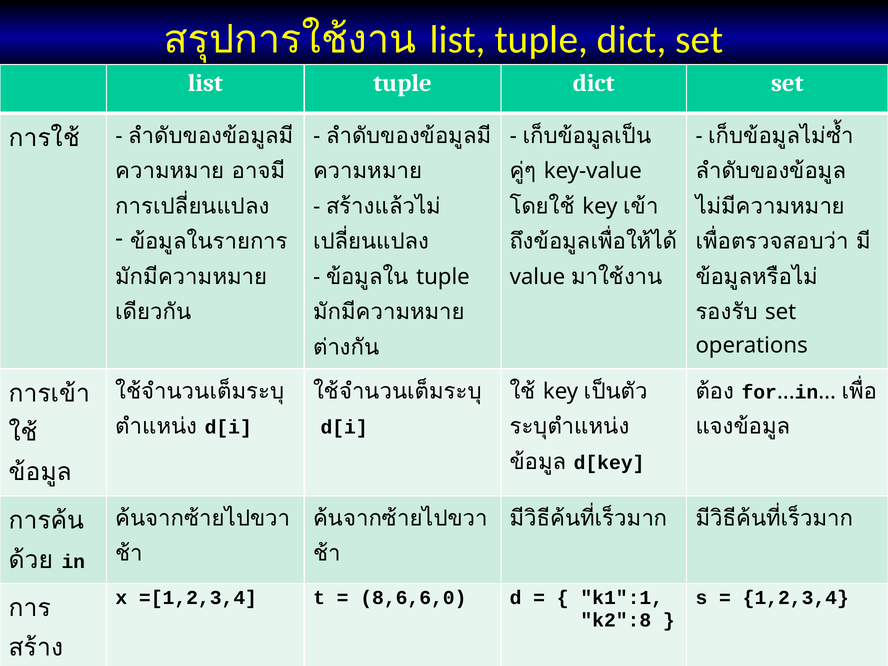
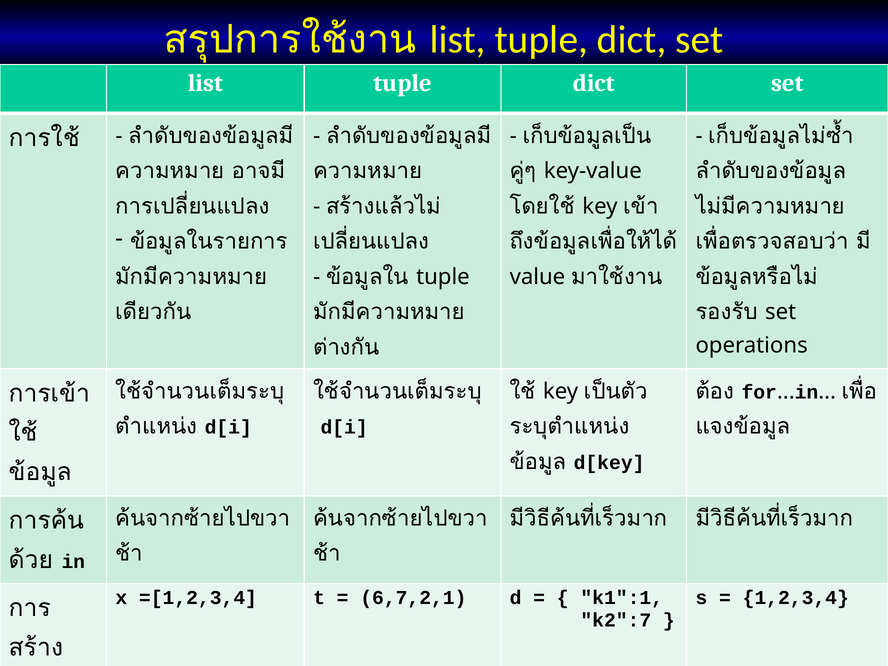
8,6,6,0: 8,6,6,0 -> 6,7,2,1
k2":8: k2":8 -> k2":7
